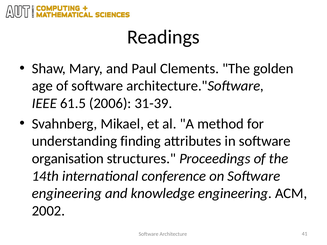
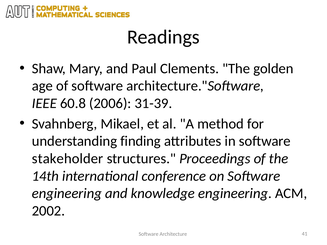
61.5: 61.5 -> 60.8
organisation: organisation -> stakeholder
